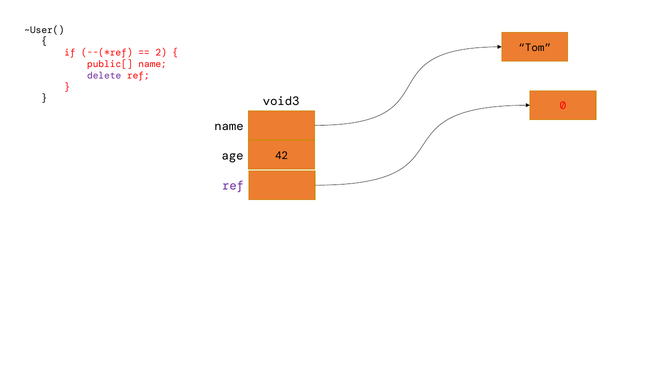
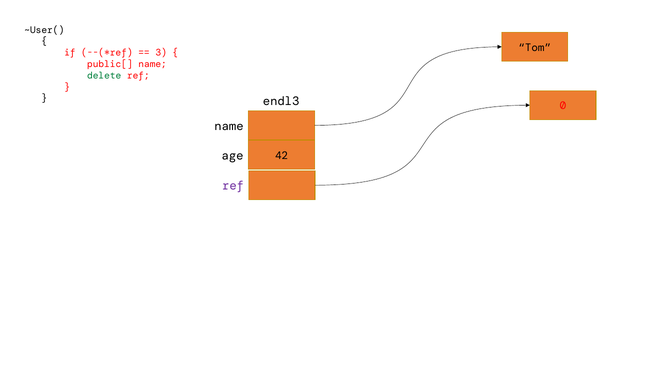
2: 2 -> 3
delete colour: purple -> green
void3: void3 -> endl3
